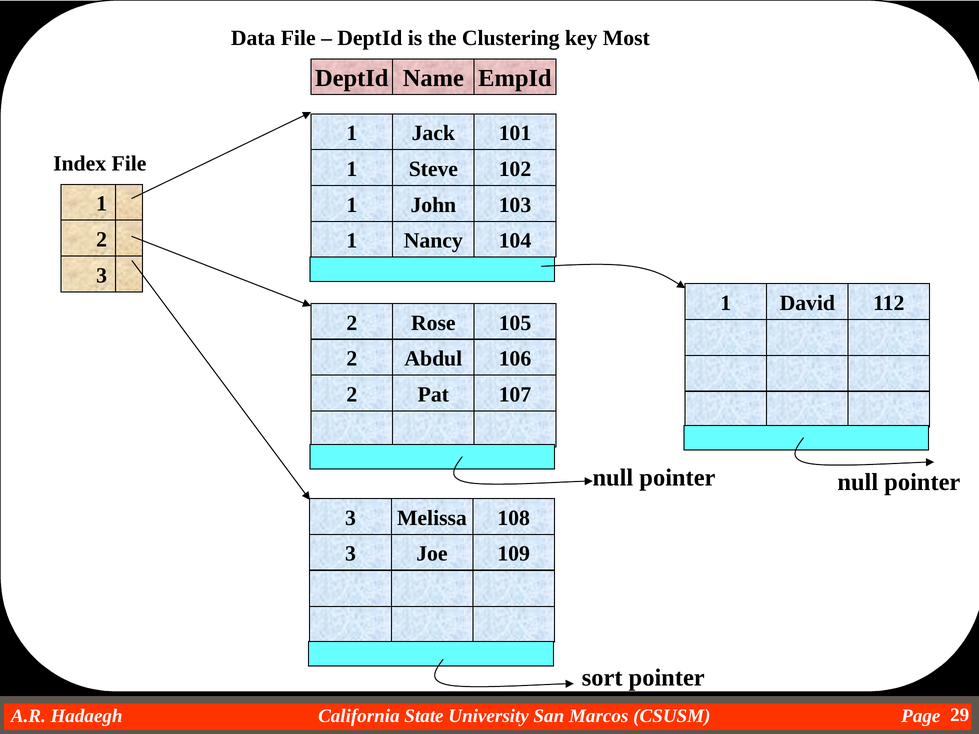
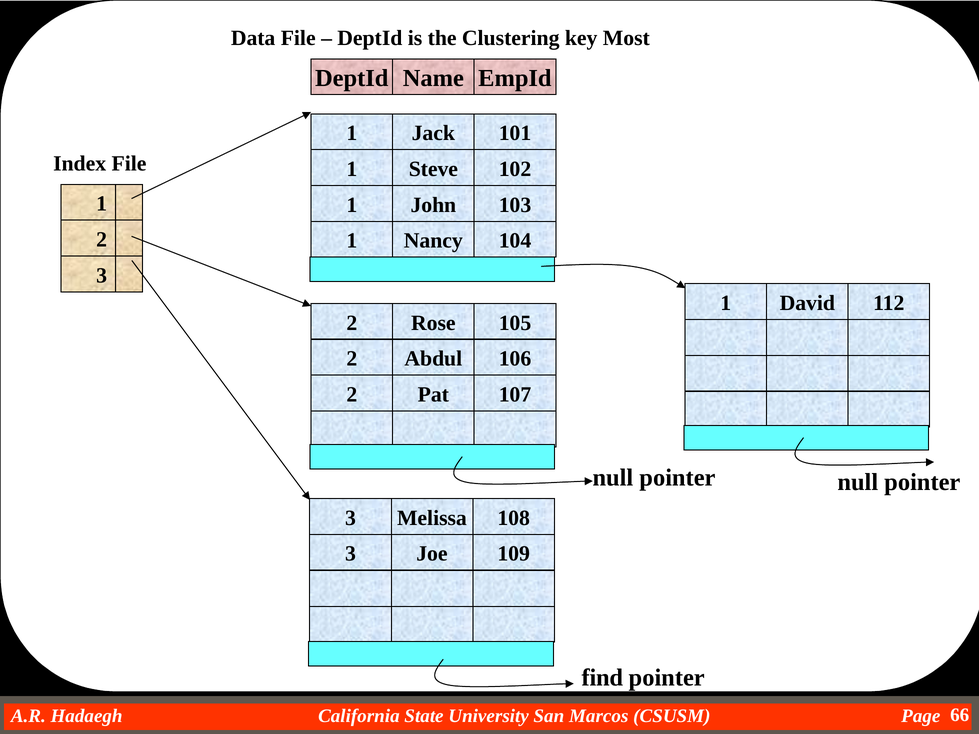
sort: sort -> find
29: 29 -> 66
